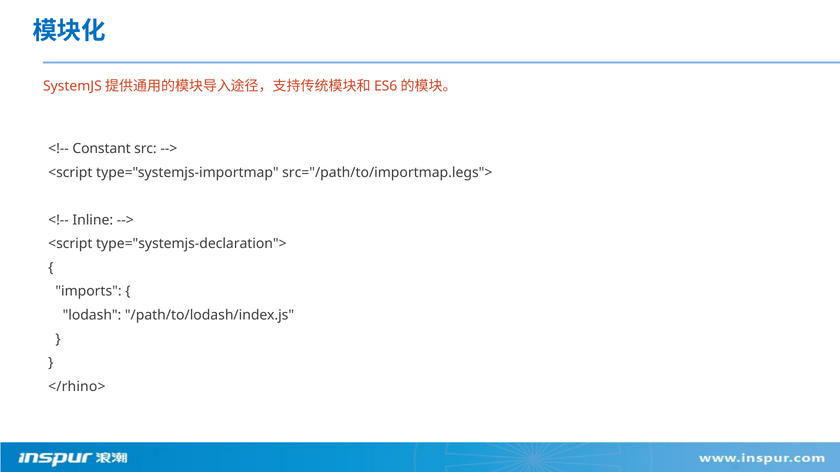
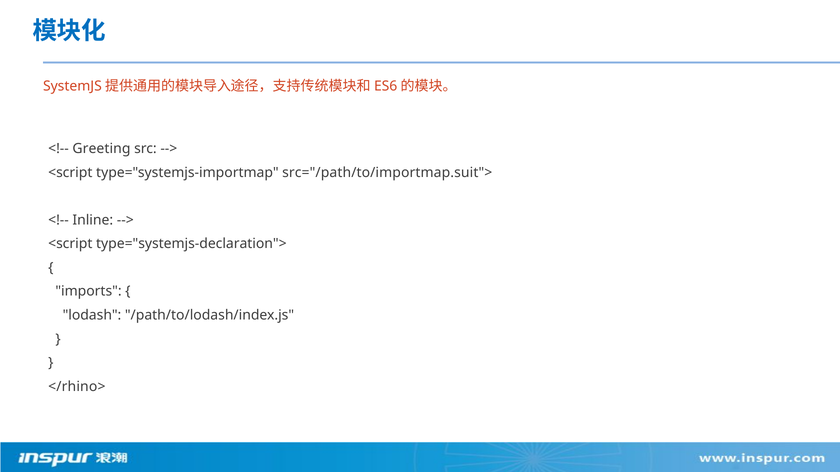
Constant: Constant -> Greeting
src="/path/to/importmap.legs">: src="/path/to/importmap.legs"> -> src="/path/to/importmap.suit">
